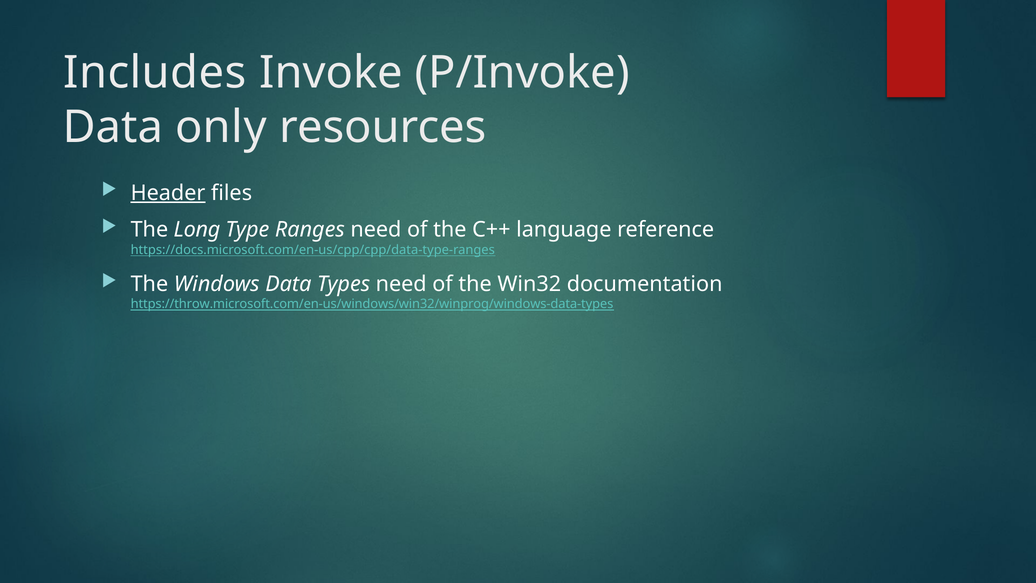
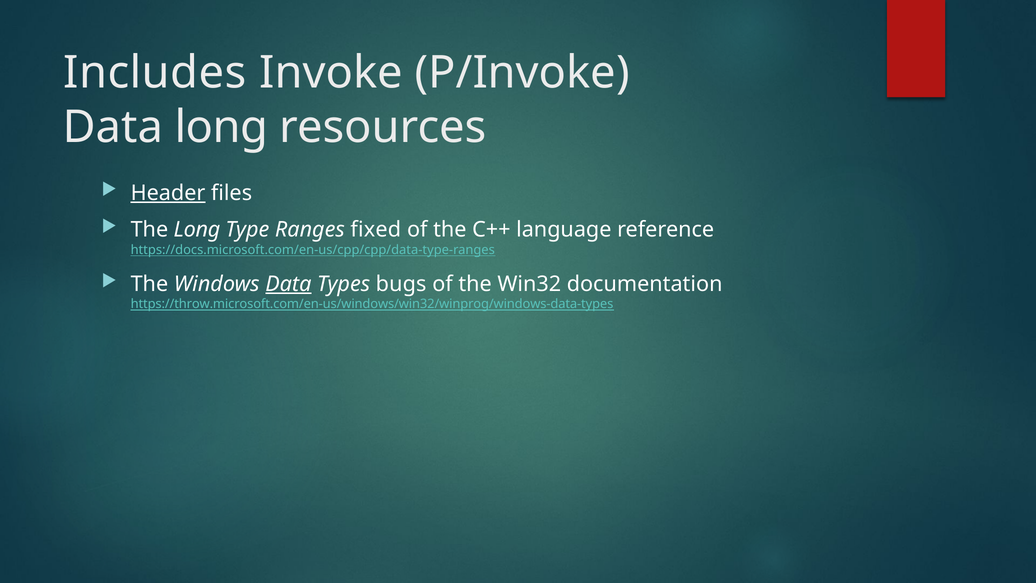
Data only: only -> long
Ranges need: need -> fixed
Data at (288, 284) underline: none -> present
Types need: need -> bugs
